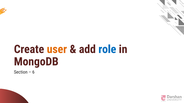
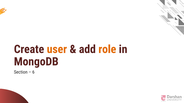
role colour: blue -> orange
